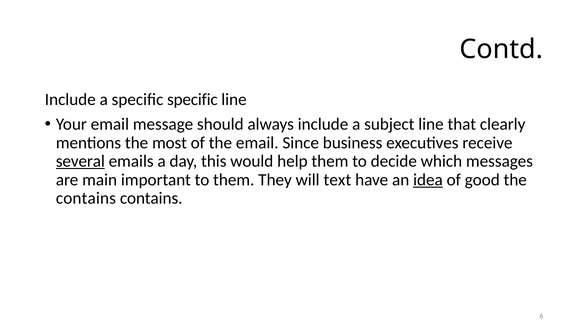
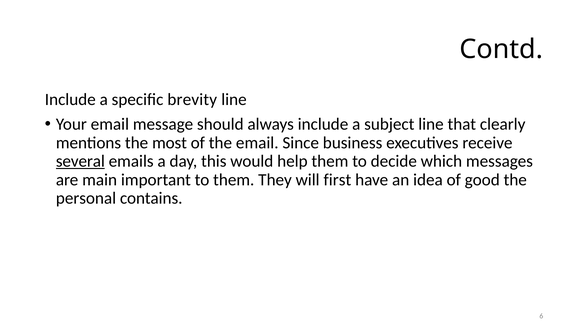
specific specific: specific -> brevity
text: text -> first
idea underline: present -> none
contains at (86, 198): contains -> personal
